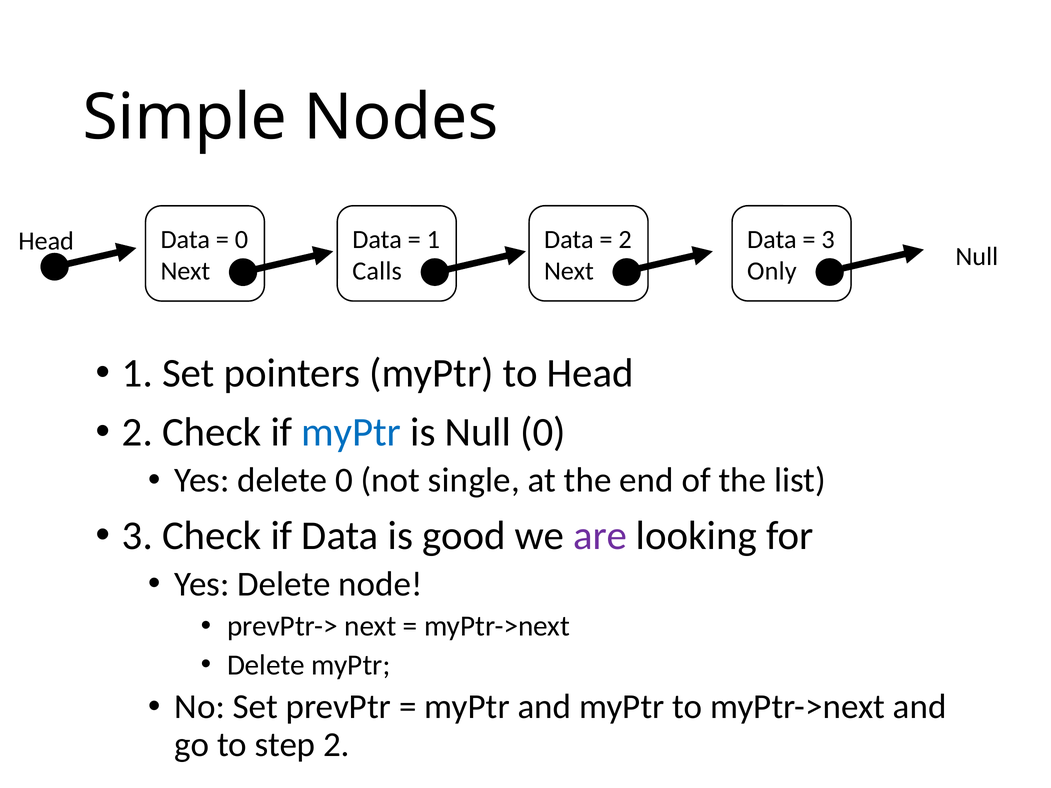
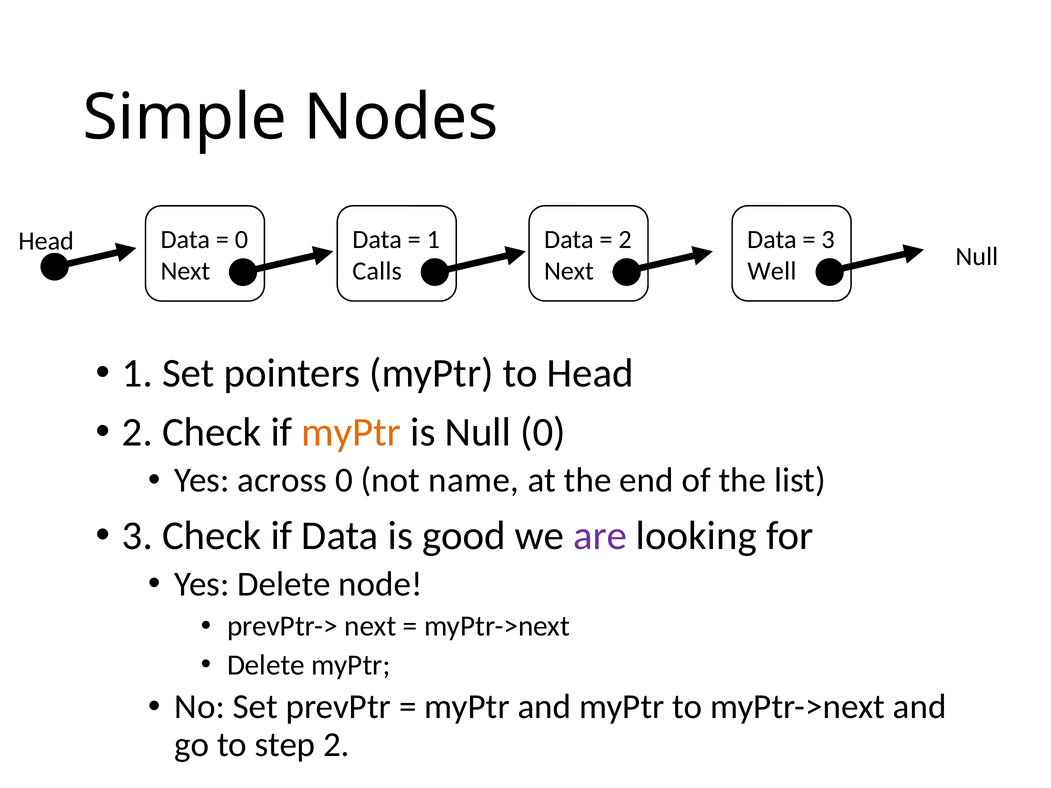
Only: Only -> Well
myPtr at (351, 432) colour: blue -> orange
delete at (282, 481): delete -> across
single: single -> name
